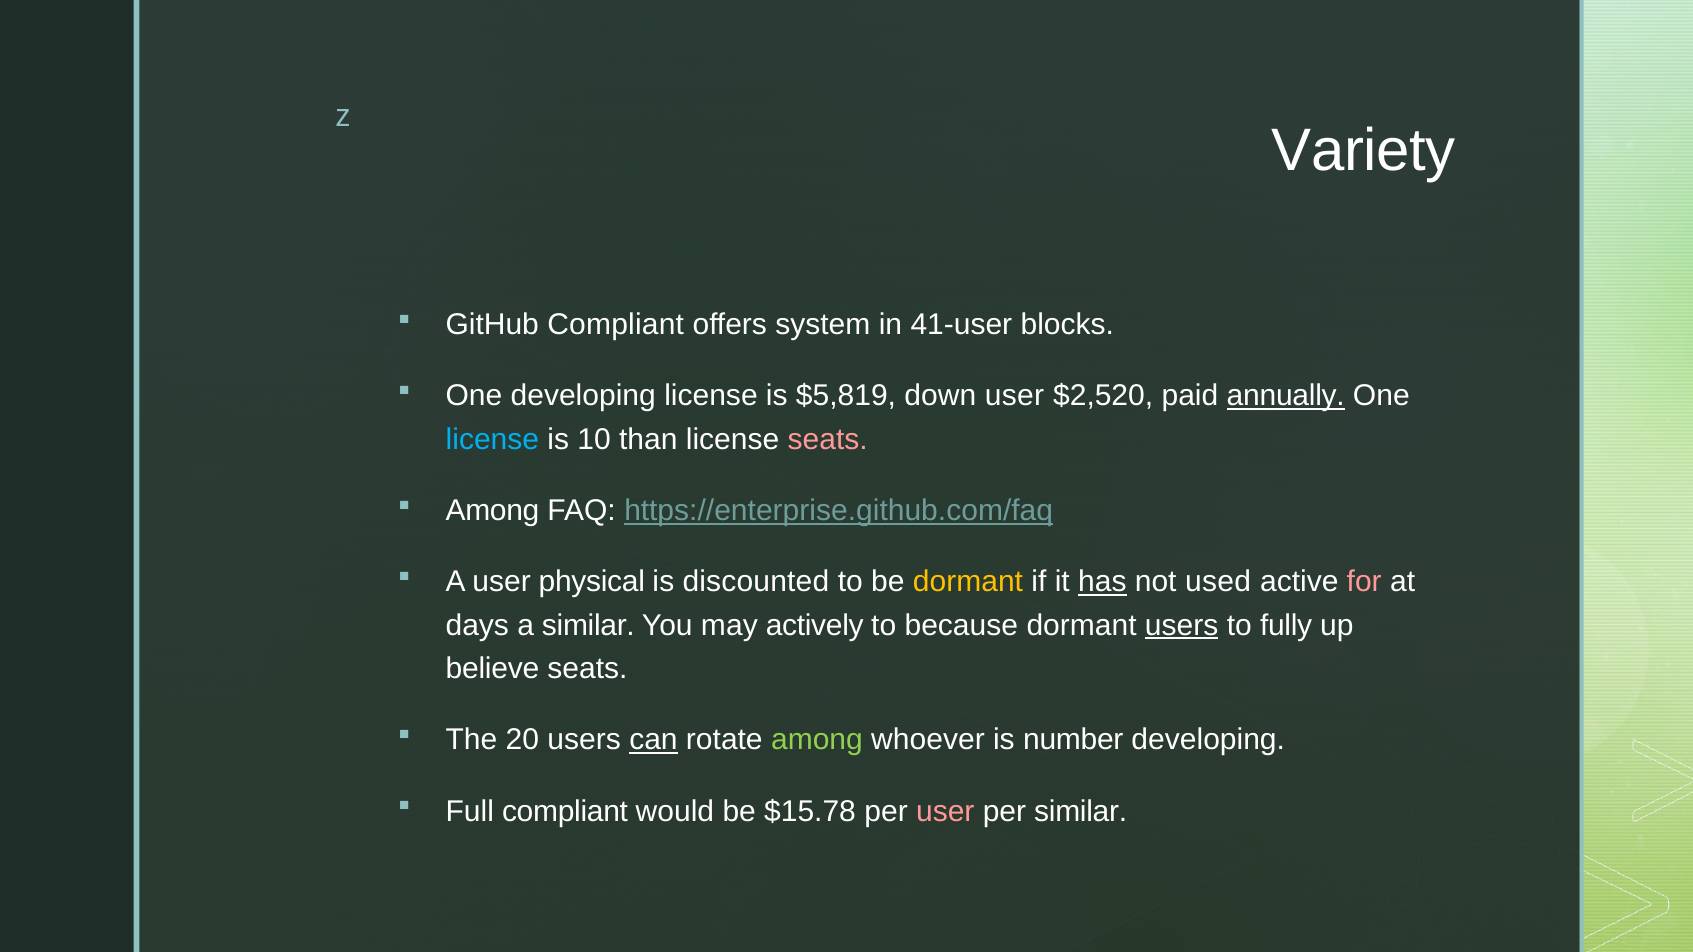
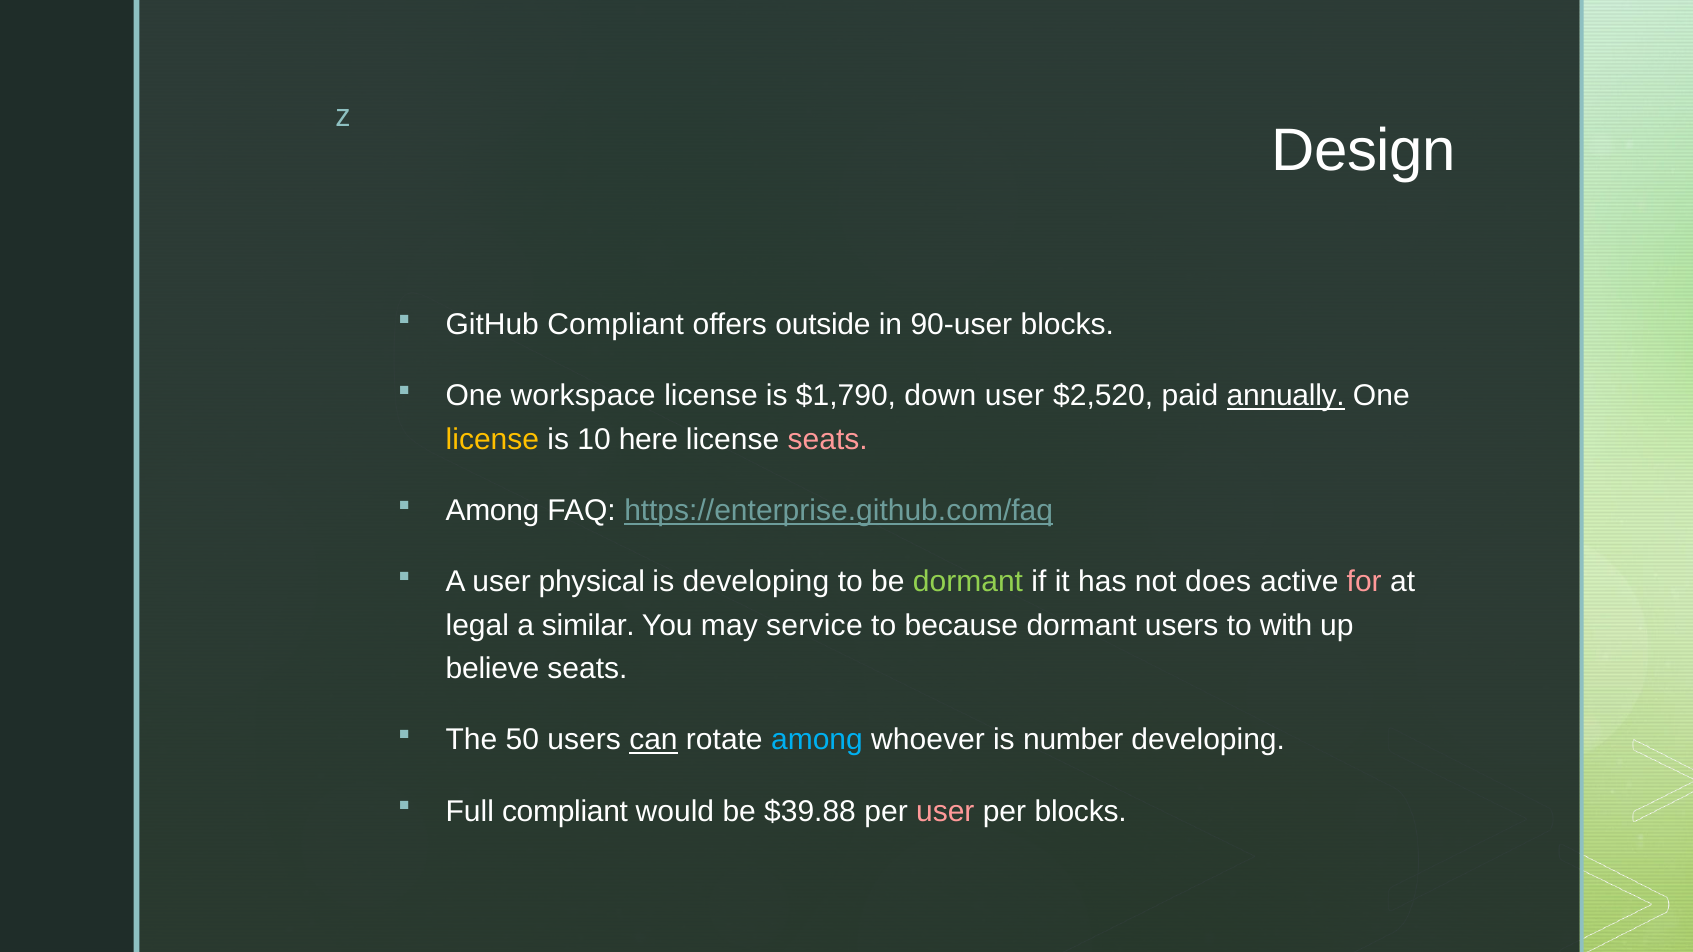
Variety: Variety -> Design
system: system -> outside
41-user: 41-user -> 90-user
One developing: developing -> workspace
$5,819: $5,819 -> $1,790
license at (492, 439) colour: light blue -> yellow
than: than -> here
is discounted: discounted -> developing
dormant at (968, 582) colour: yellow -> light green
has underline: present -> none
used: used -> does
days: days -> legal
actively: actively -> service
users at (1182, 625) underline: present -> none
fully: fully -> with
20: 20 -> 50
among at (817, 740) colour: light green -> light blue
$15.78: $15.78 -> $39.88
per similar: similar -> blocks
